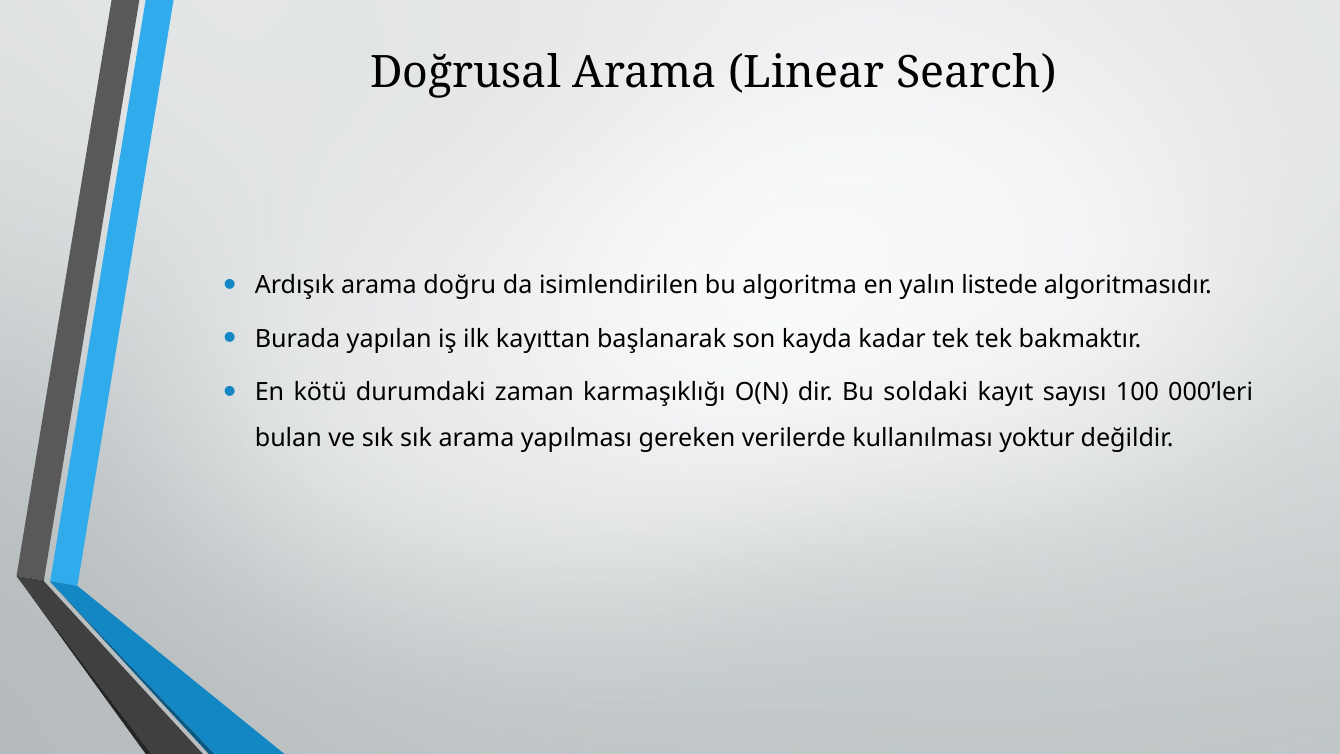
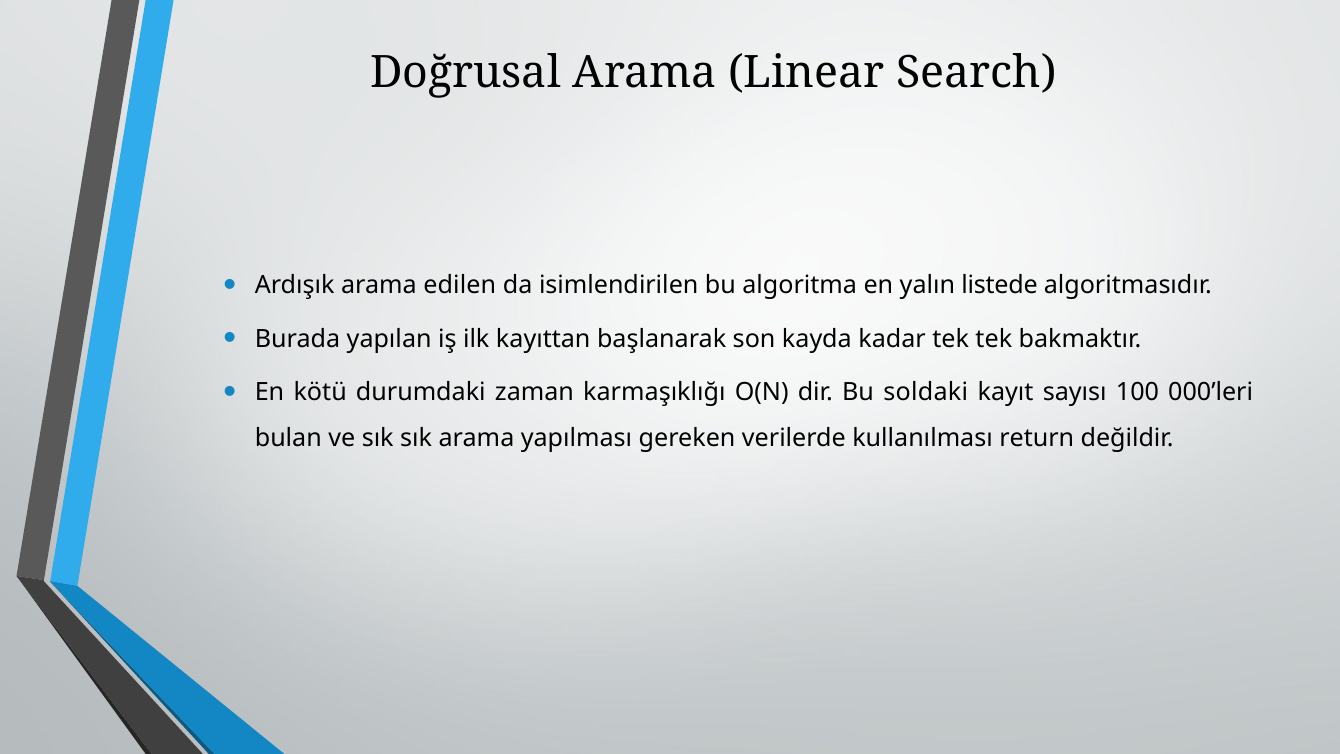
doğru: doğru -> edilen
yoktur: yoktur -> return
